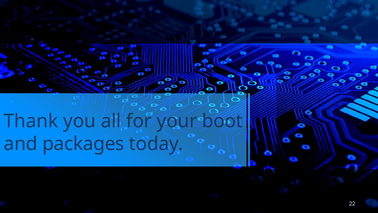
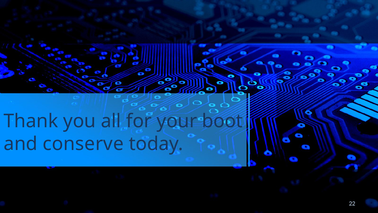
packages: packages -> conserve
